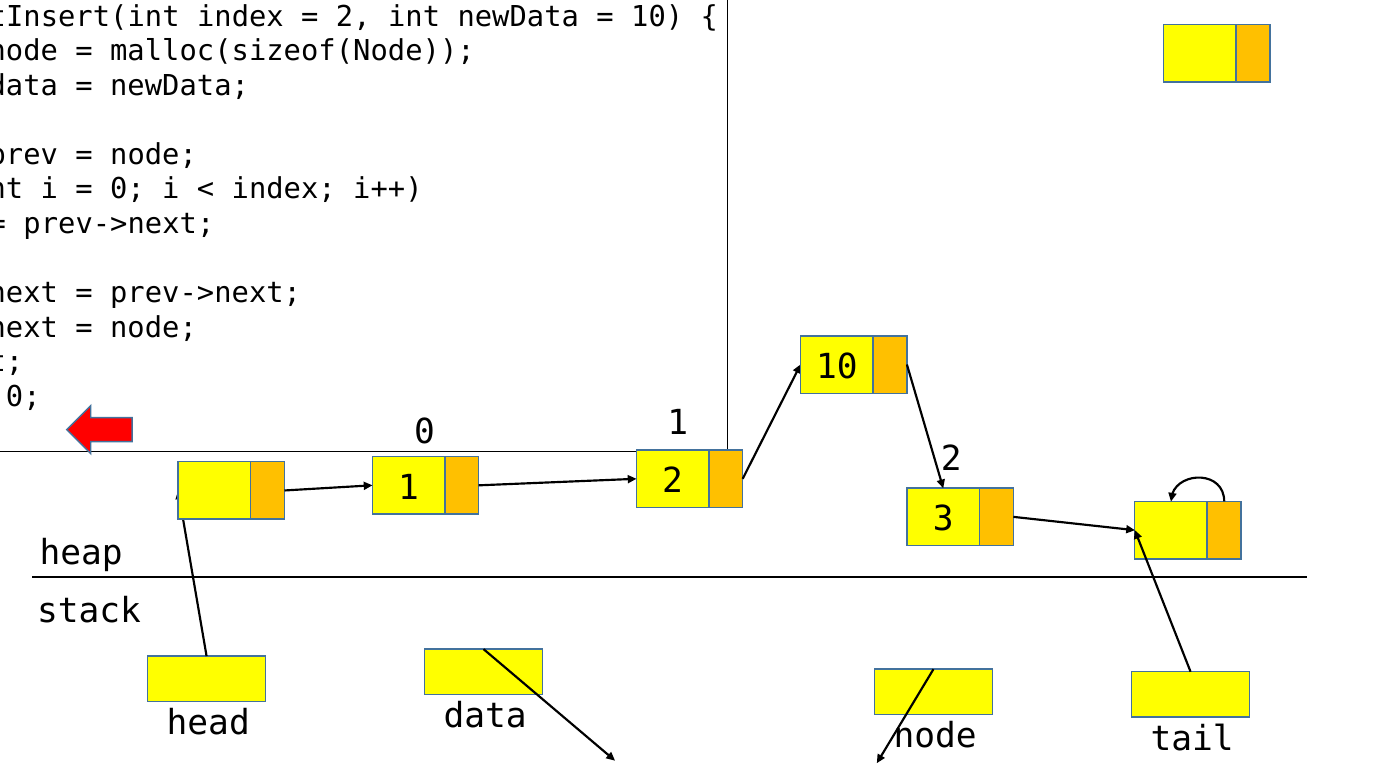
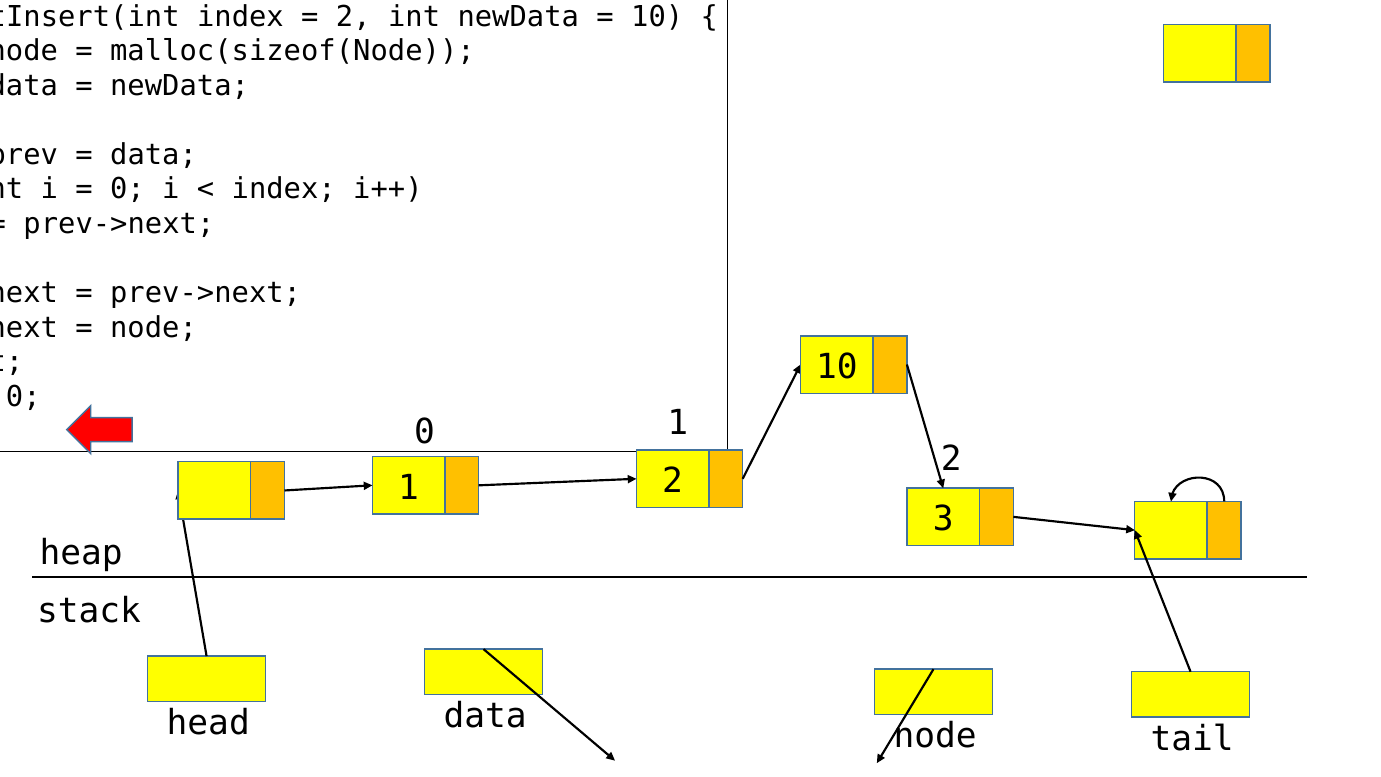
node at (154, 155): node -> data
